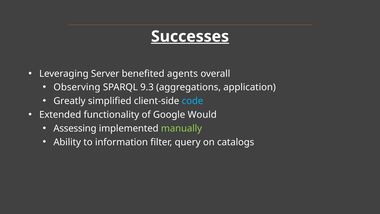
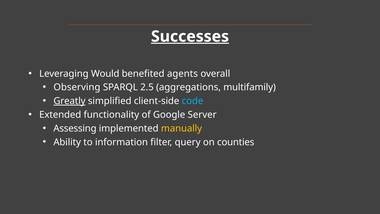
Server: Server -> Would
9.3: 9.3 -> 2.5
application: application -> multifamily
Greatly underline: none -> present
Would: Would -> Server
manually colour: light green -> yellow
catalogs: catalogs -> counties
